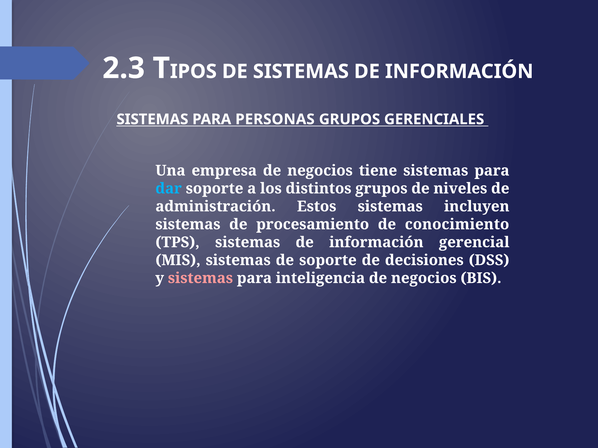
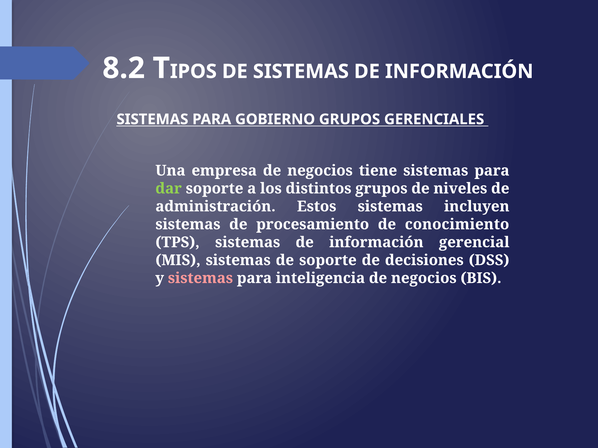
2.3: 2.3 -> 8.2
PERSONAS: PERSONAS -> GOBIERNO
dar colour: light blue -> light green
